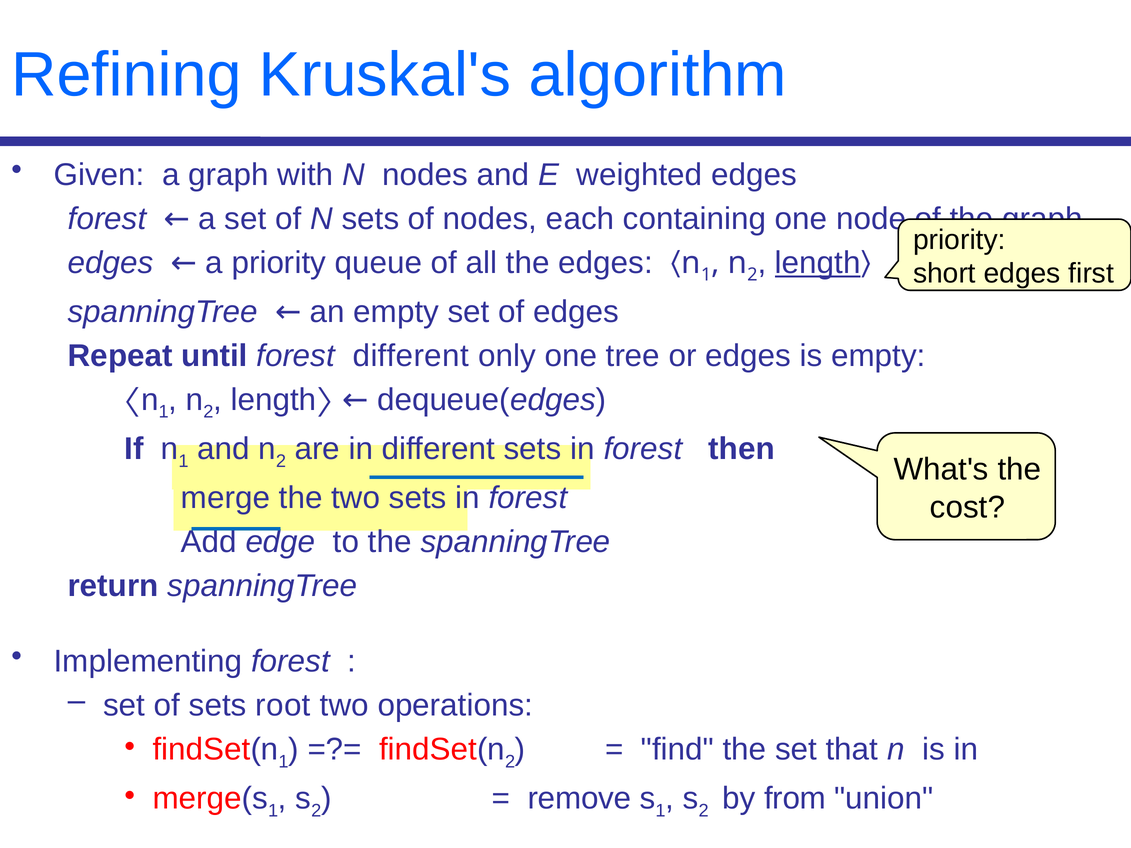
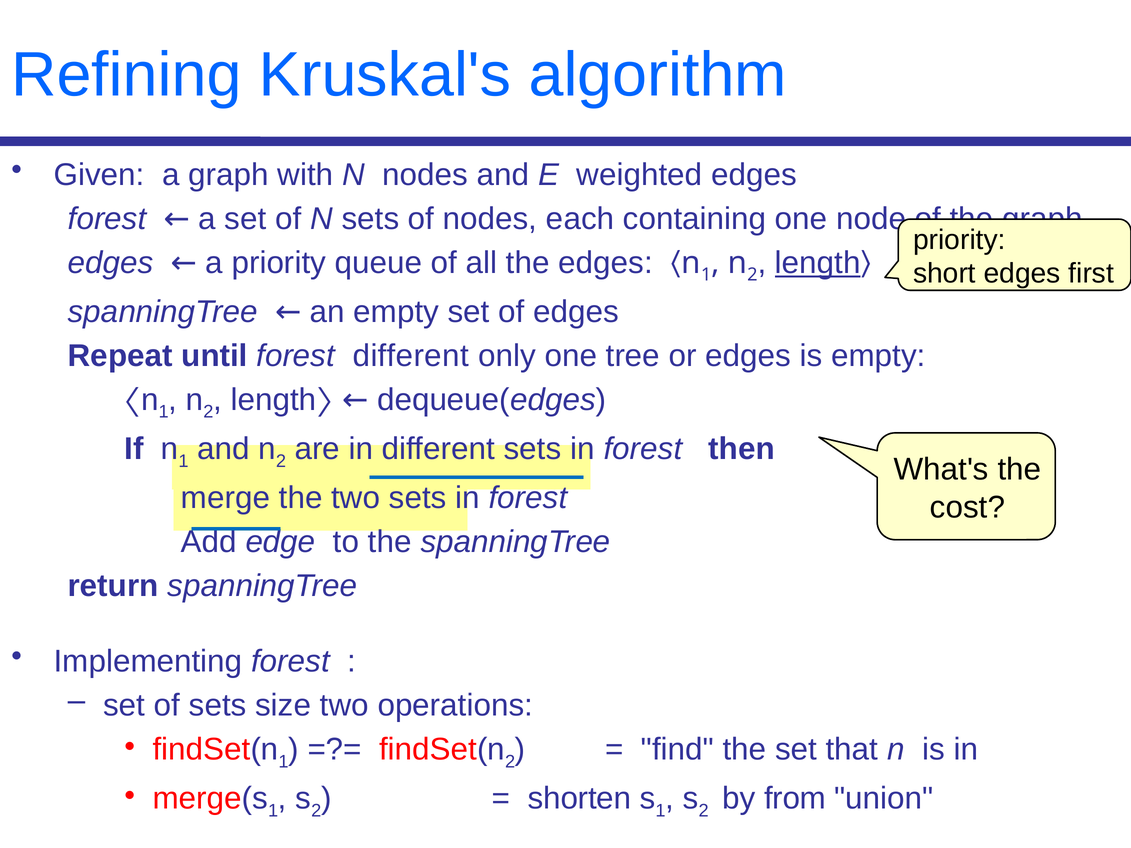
root: root -> size
remove: remove -> shorten
